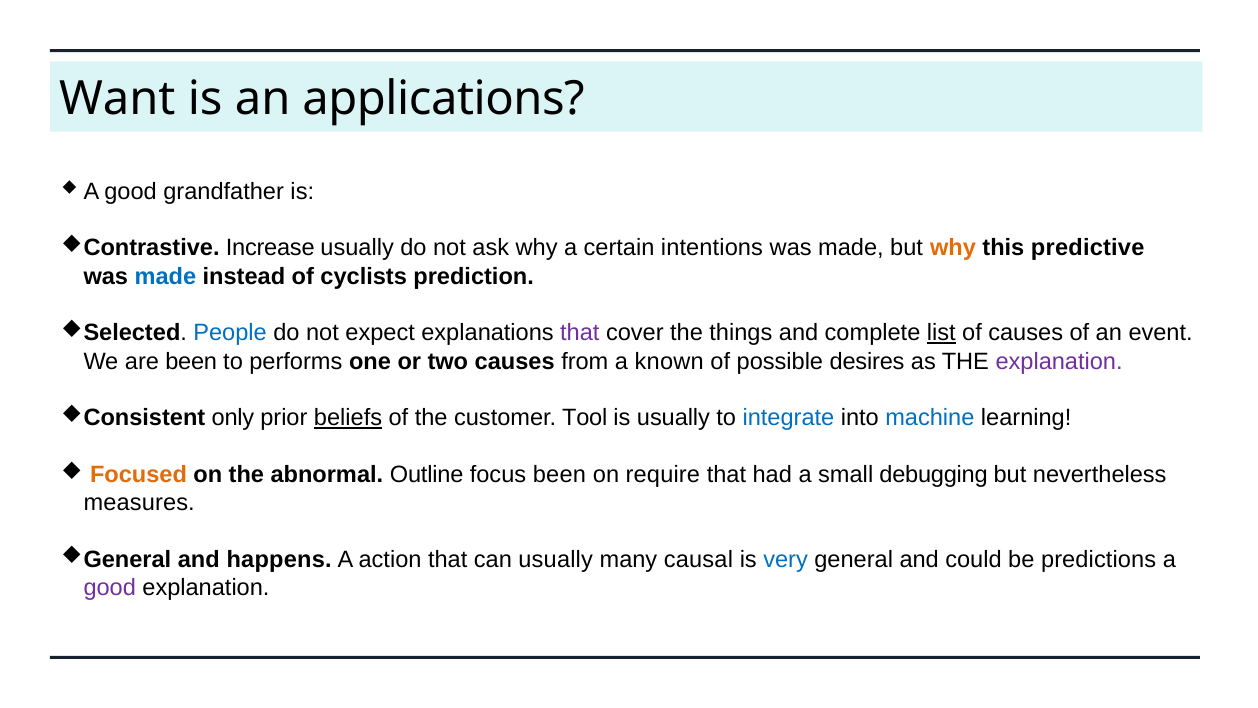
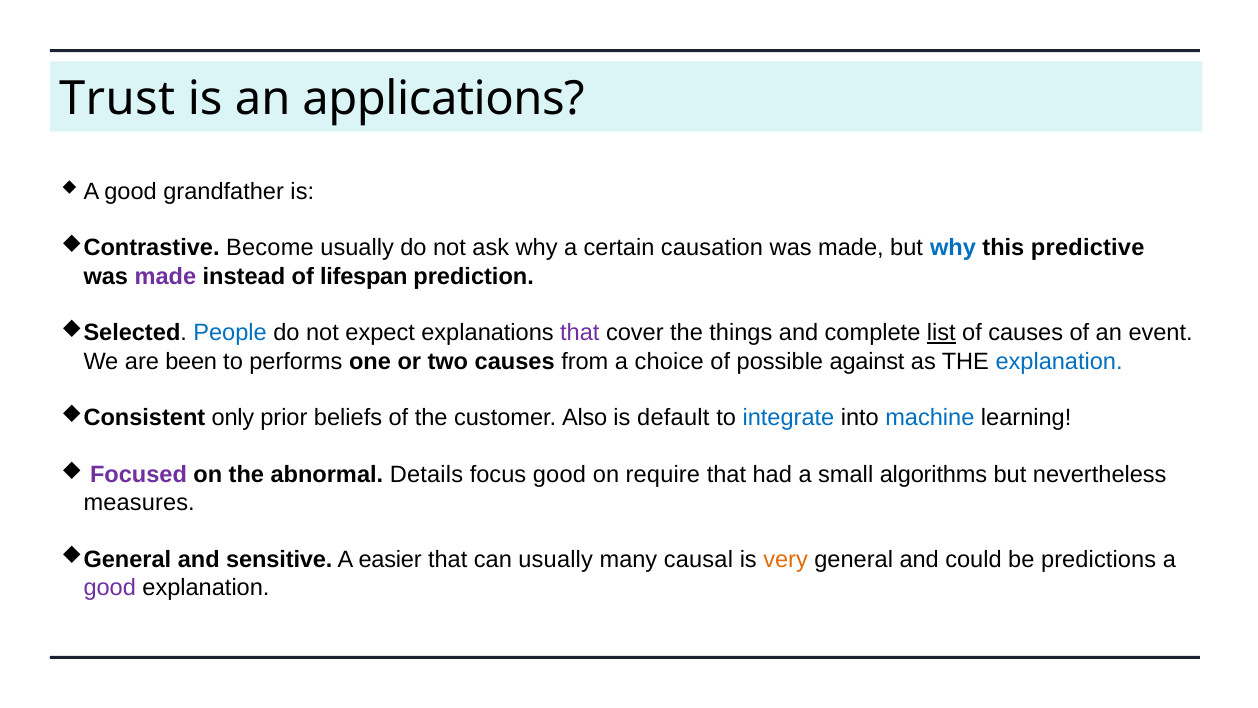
Want: Want -> Trust
Increase: Increase -> Become
intentions: intentions -> causation
why at (953, 248) colour: orange -> blue
made at (165, 276) colour: blue -> purple
cyclists: cyclists -> lifespan
known: known -> choice
desires: desires -> against
explanation at (1059, 361) colour: purple -> blue
beliefs underline: present -> none
Tool: Tool -> Also
is usually: usually -> default
Focused colour: orange -> purple
Outline: Outline -> Details
focus been: been -> good
debugging: debugging -> algorithms
happens: happens -> sensitive
action: action -> easier
very colour: blue -> orange
